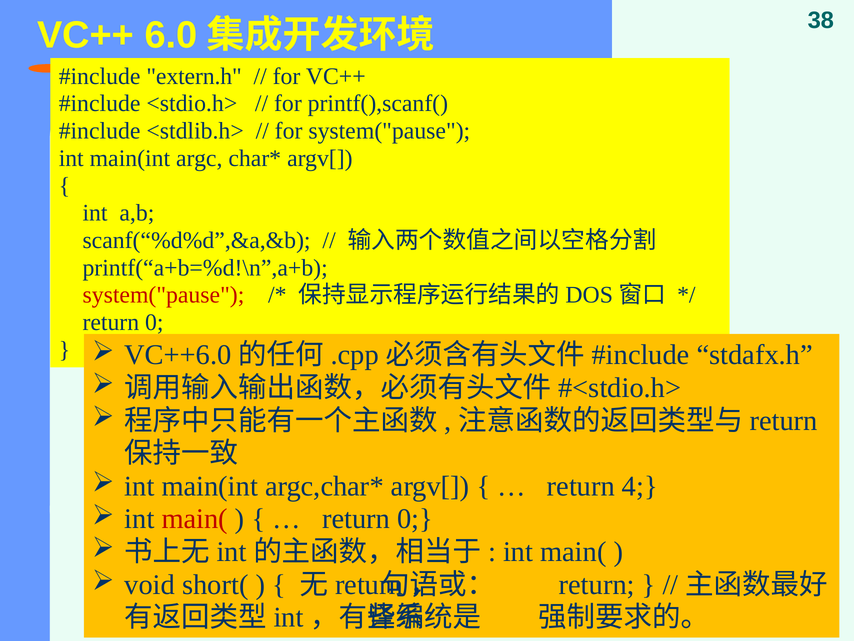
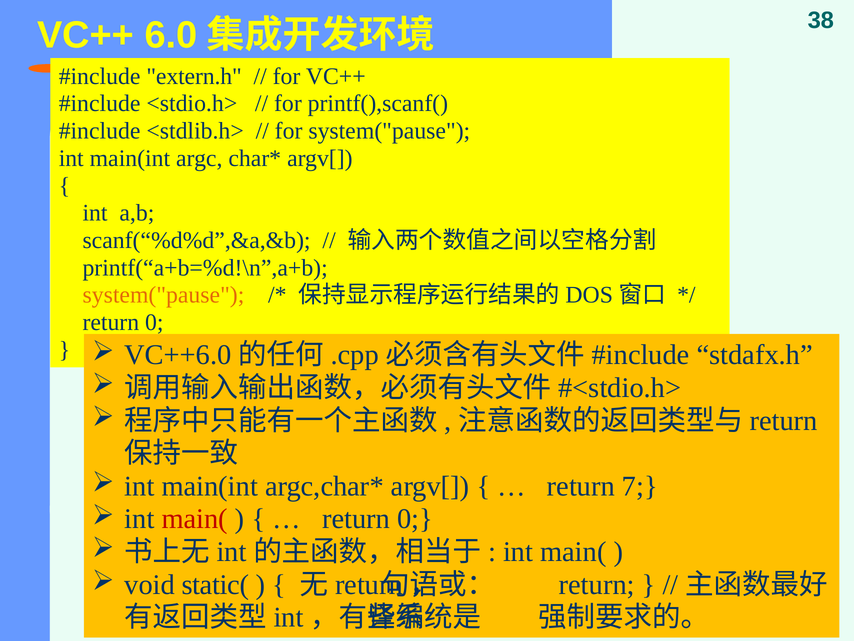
system("pause at (163, 295) colour: red -> orange
4: 4 -> 7
short(: short( -> static(
